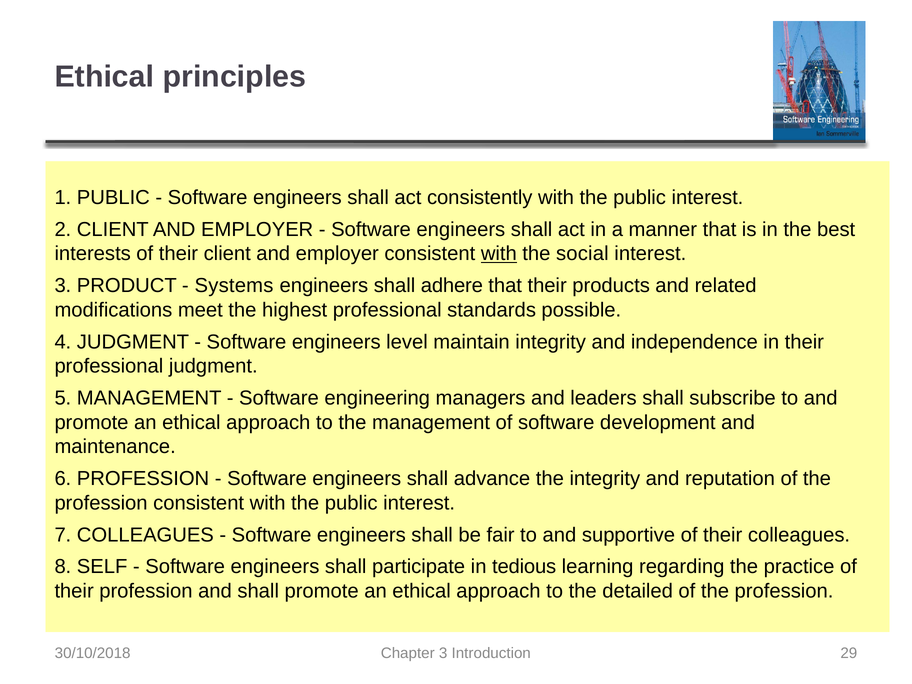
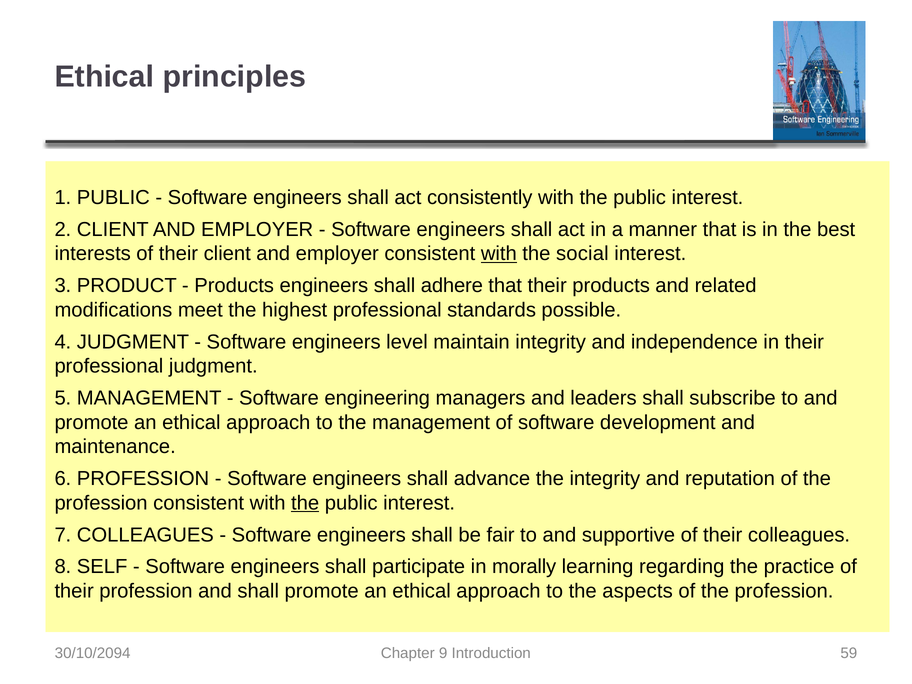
Systems at (234, 286): Systems -> Products
the at (305, 503) underline: none -> present
tedious: tedious -> morally
detailed: detailed -> aspects
30/10/2018: 30/10/2018 -> 30/10/2094
Chapter 3: 3 -> 9
29: 29 -> 59
